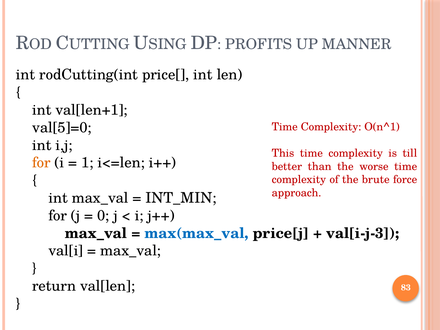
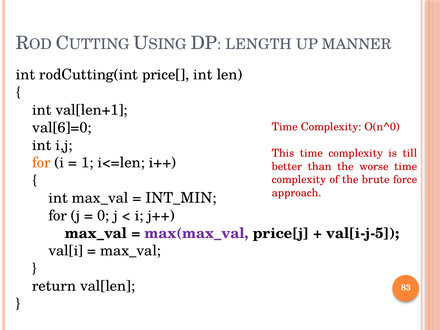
PROFITS: PROFITS -> LENGTH
val[5]=0: val[5]=0 -> val[6]=0
O(n^1: O(n^1 -> O(n^0
max(max_val colour: blue -> purple
val[i-j-3: val[i-j-3 -> val[i-j-5
